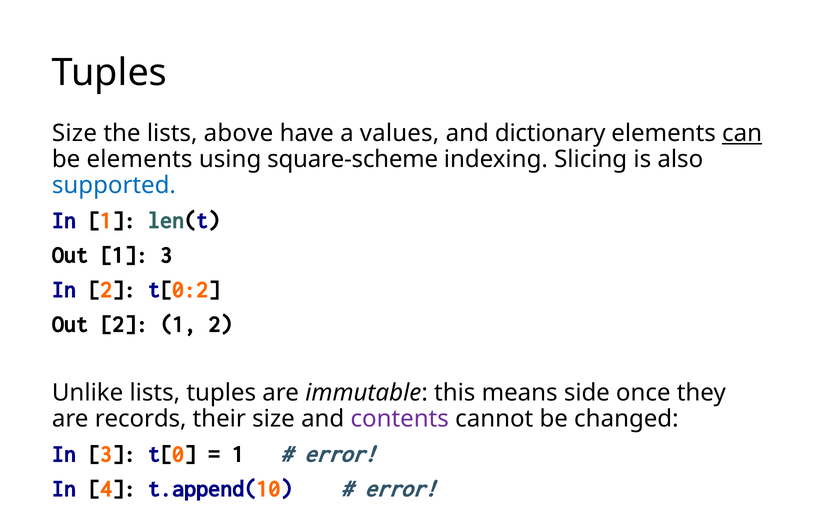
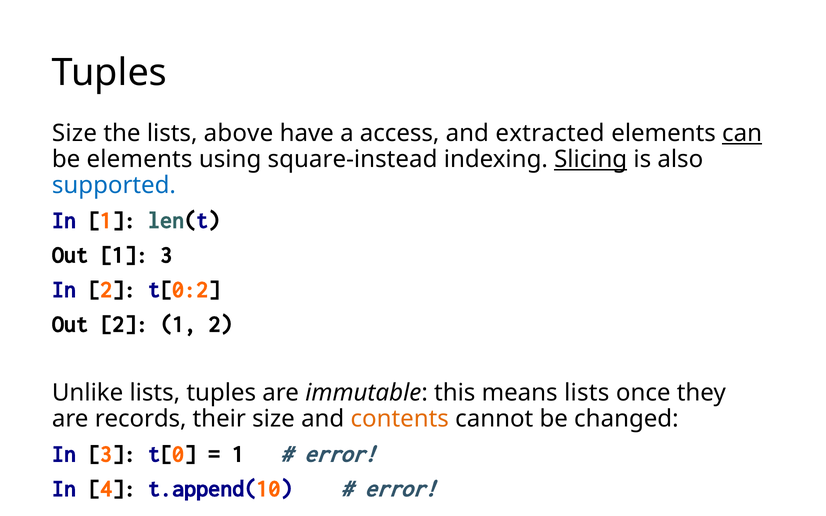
values: values -> access
dictionary: dictionary -> extracted
square-scheme: square-scheme -> square-instead
Slicing underline: none -> present
means side: side -> lists
contents colour: purple -> orange
